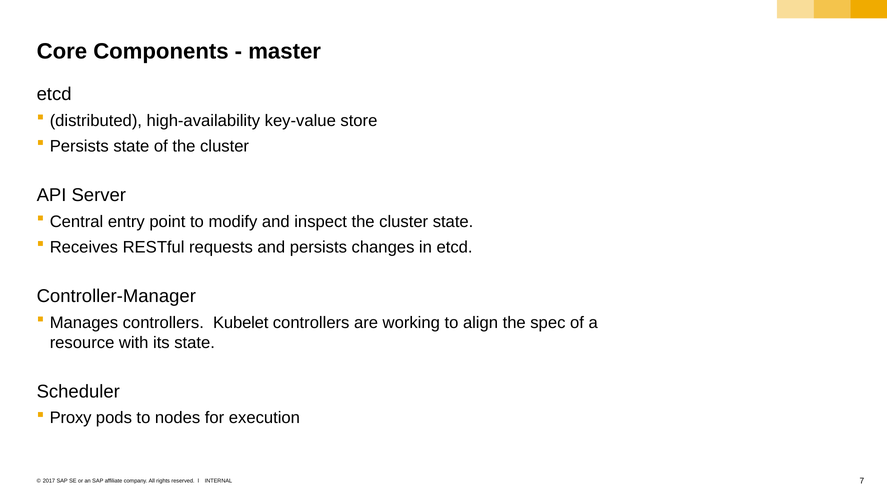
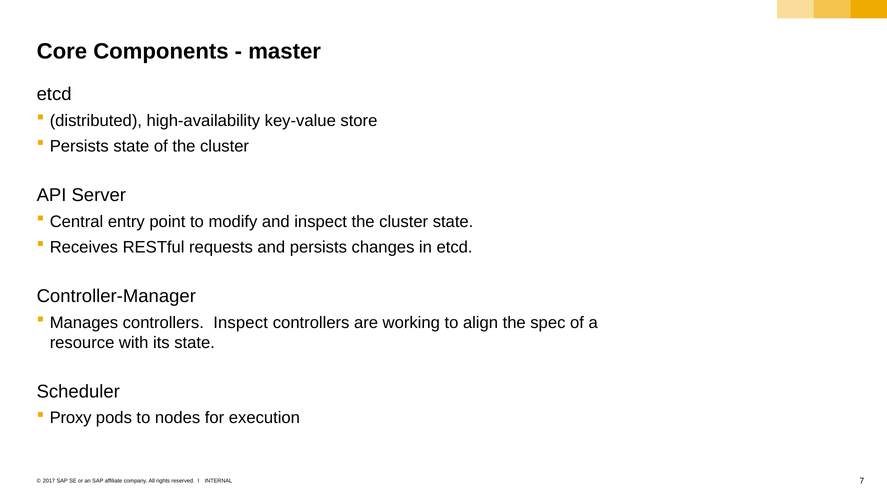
controllers Kubelet: Kubelet -> Inspect
